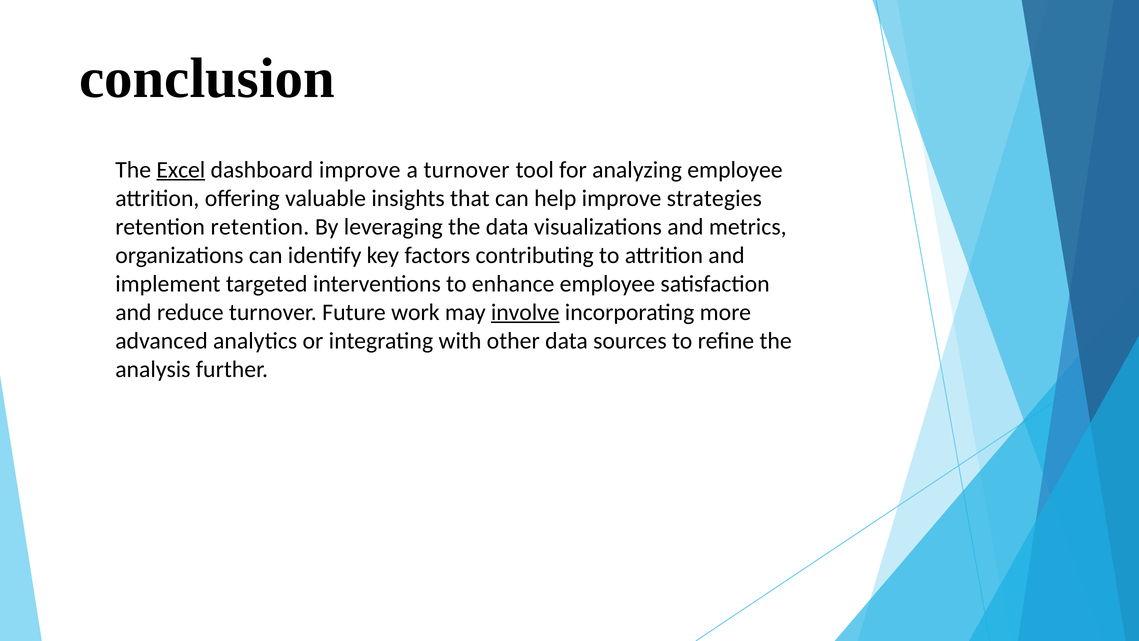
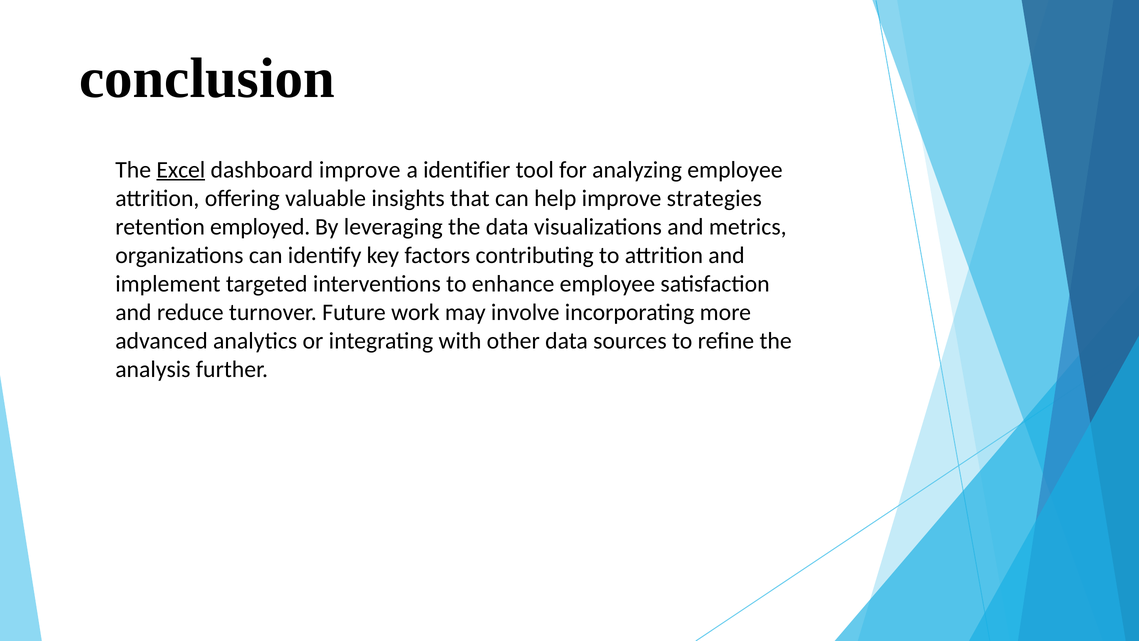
a turnover: turnover -> identifier
retention retention: retention -> employed
involve underline: present -> none
